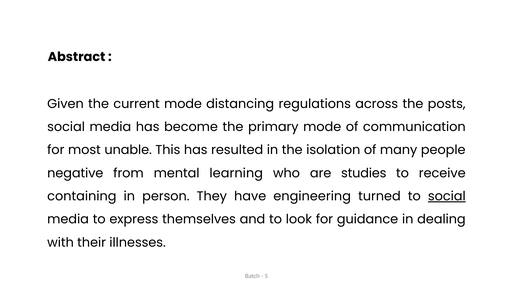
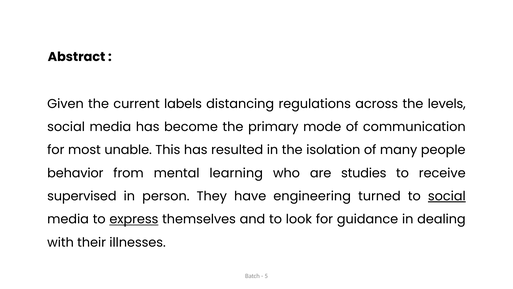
current mode: mode -> labels
posts: posts -> levels
negative: negative -> behavior
containing: containing -> supervised
express underline: none -> present
